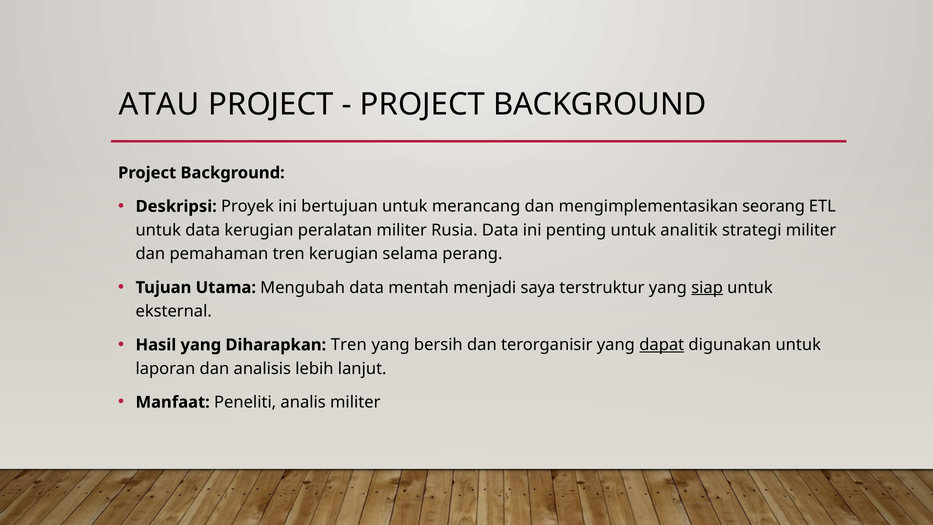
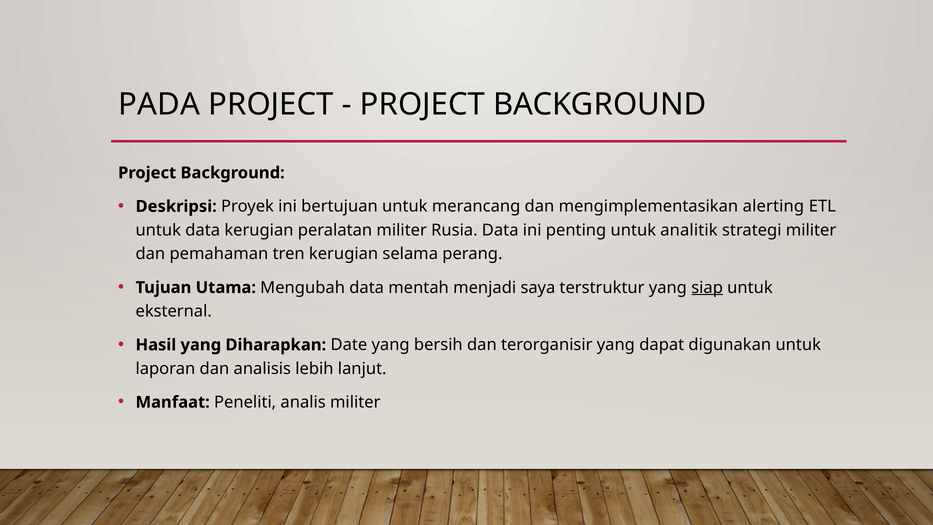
ATAU: ATAU -> PADA
seorang: seorang -> alerting
Diharapkan Tren: Tren -> Date
dapat underline: present -> none
